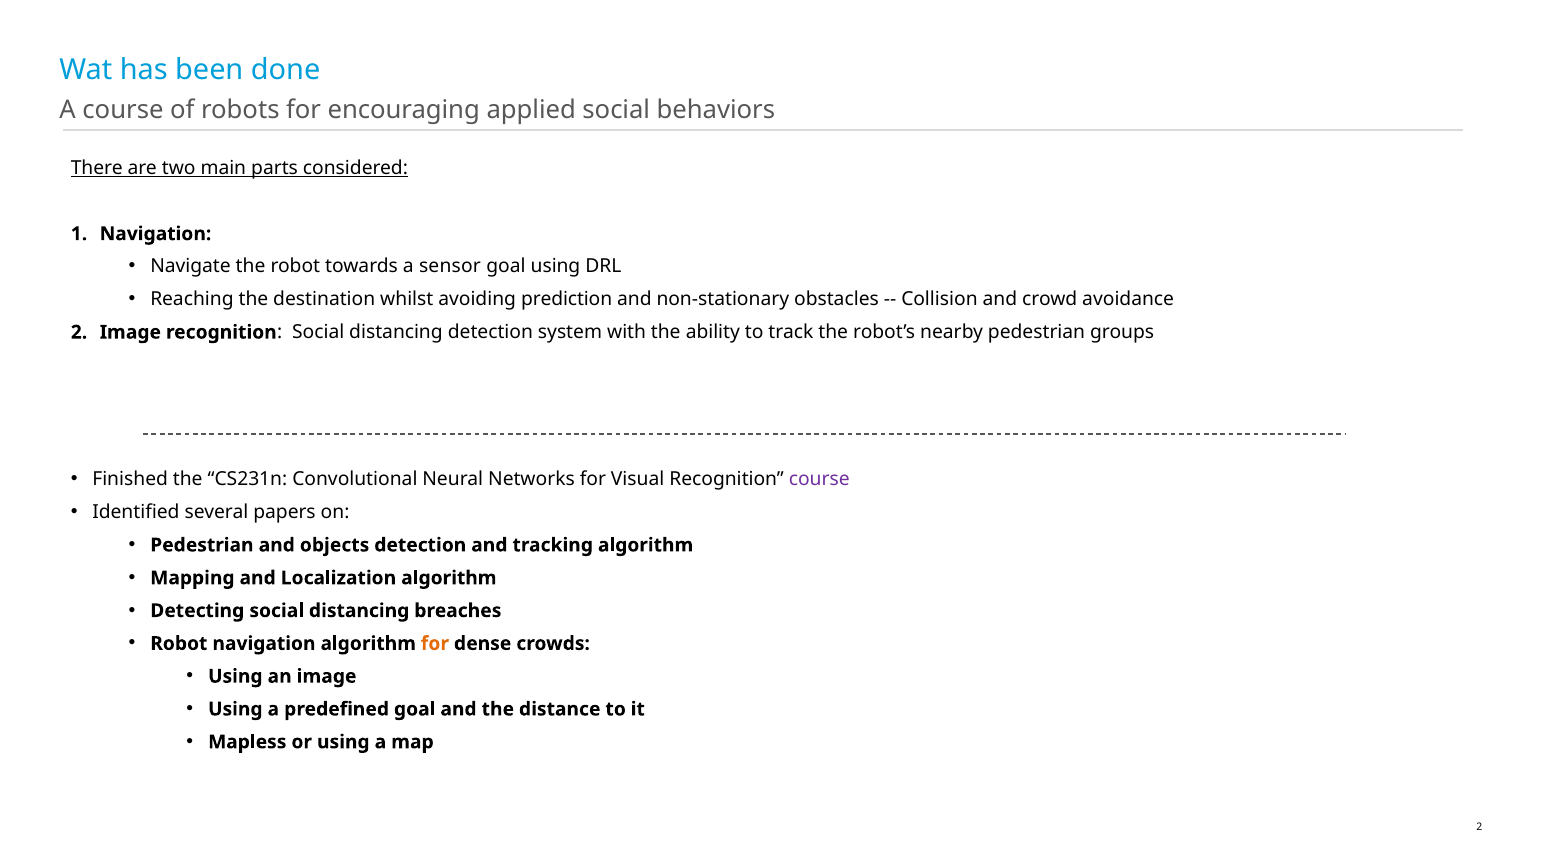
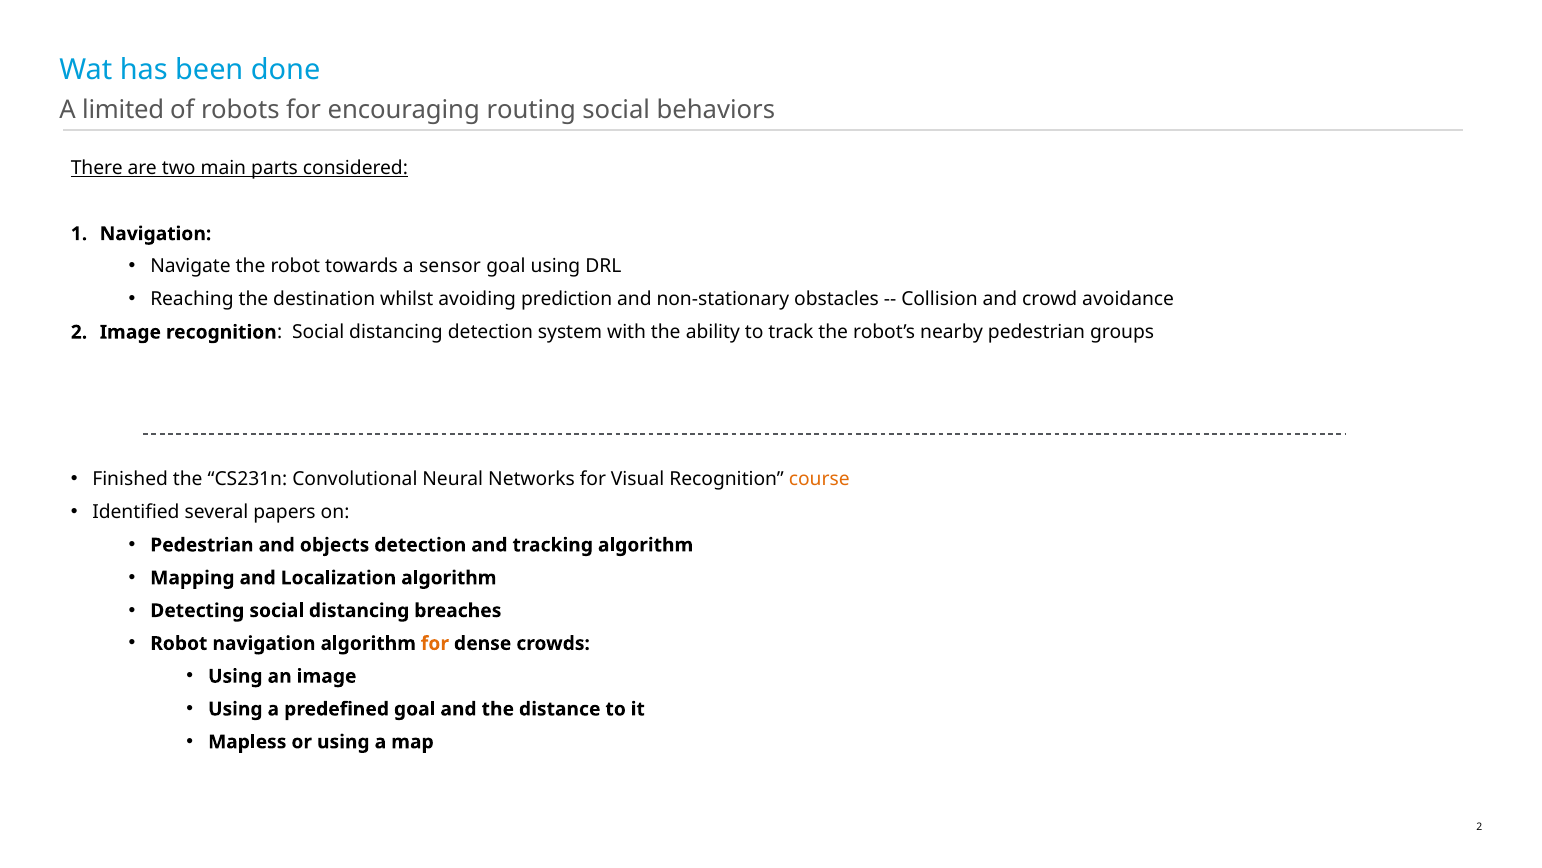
A course: course -> limited
applied: applied -> routing
course at (819, 479) colour: purple -> orange
